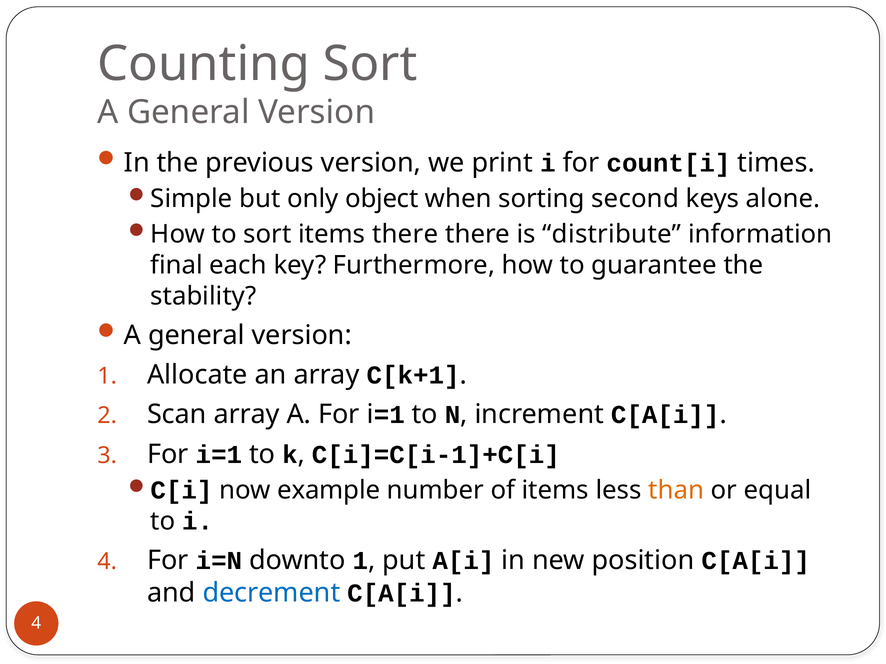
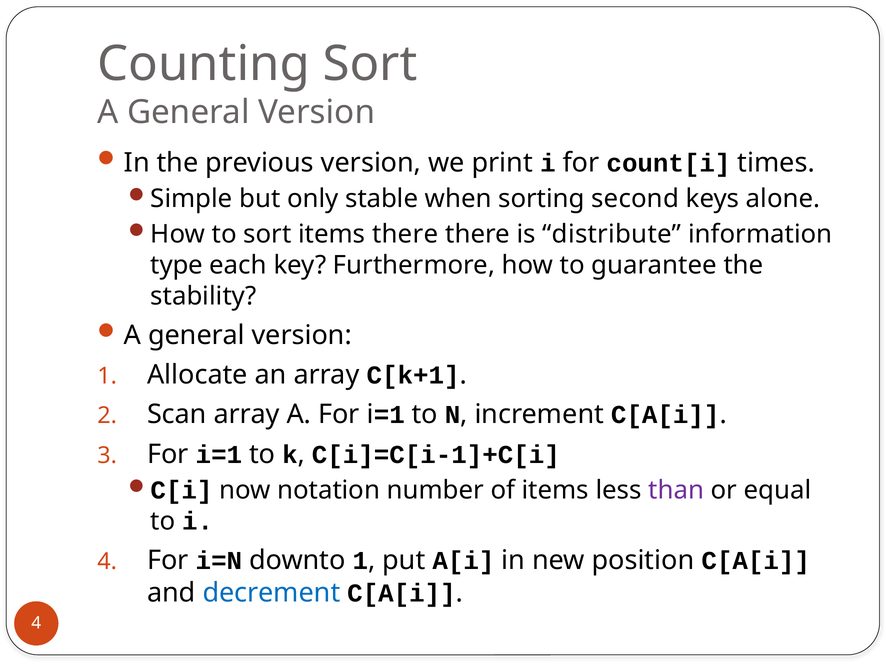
object: object -> stable
final: final -> type
example: example -> notation
than colour: orange -> purple
